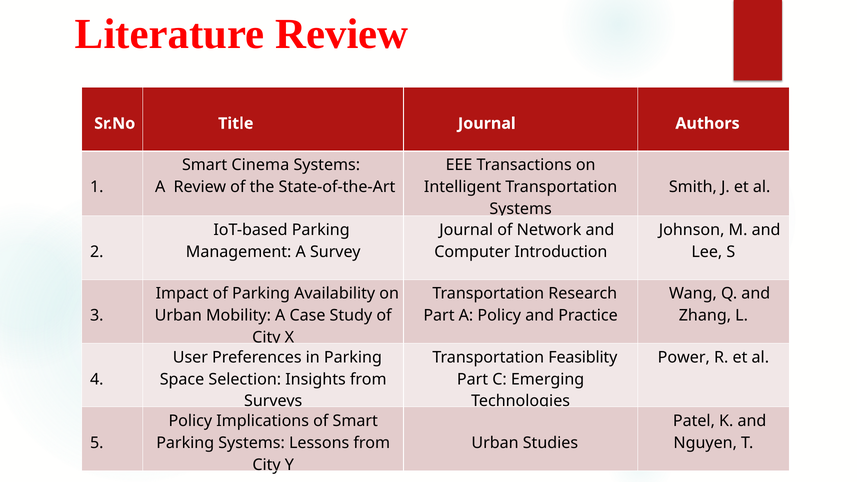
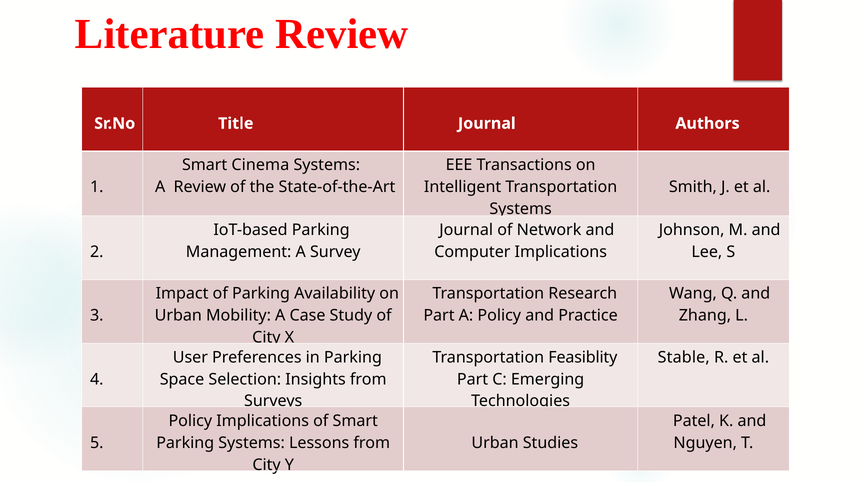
Computer Introduction: Introduction -> Implications
Power: Power -> Stable
